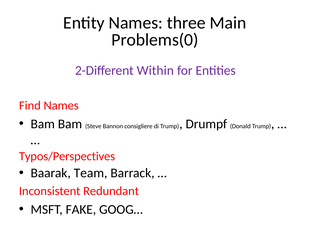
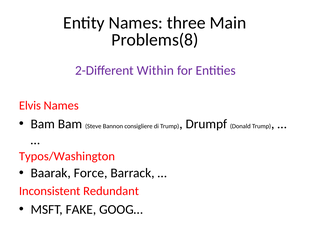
Problems(0: Problems(0 -> Problems(8
Find: Find -> Elvis
Typos/Perspectives: Typos/Perspectives -> Typos/Washington
Team: Team -> Force
